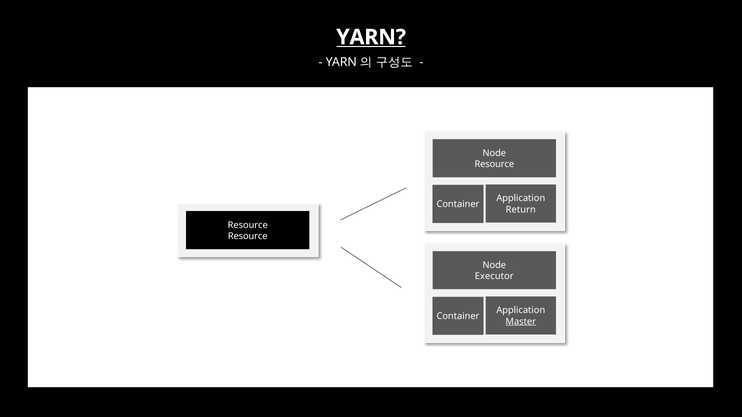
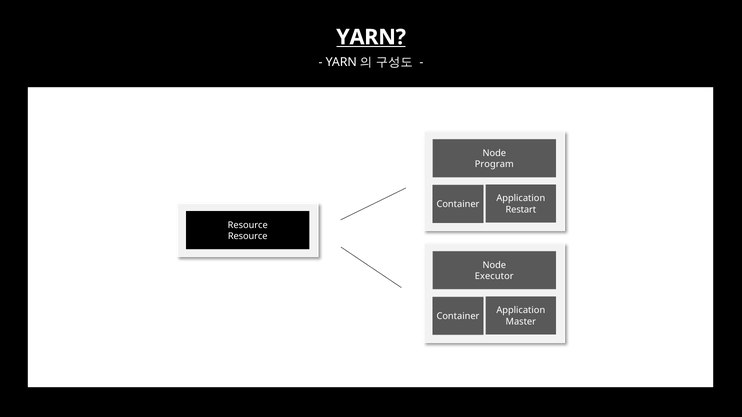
Resource at (494, 164): Resource -> Program
Return: Return -> Restart
Master underline: present -> none
